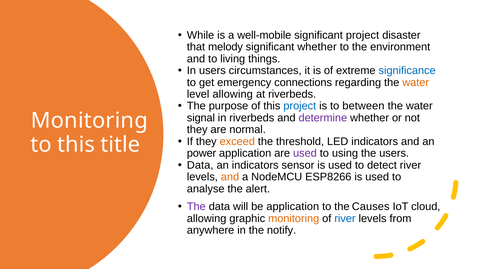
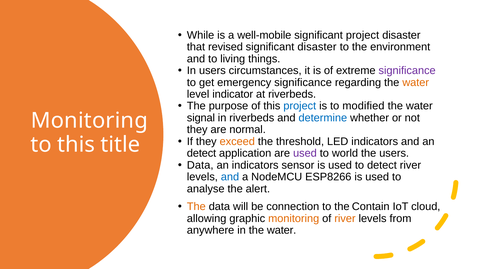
melody: melody -> revised
significant whether: whether -> disaster
significance at (407, 71) colour: blue -> purple
emergency connections: connections -> significance
level allowing: allowing -> indicator
between: between -> modified
determine colour: purple -> blue
power at (202, 153): power -> detect
using: using -> world
and at (230, 177) colour: orange -> blue
The at (196, 206) colour: purple -> orange
be application: application -> connection
Causes: Causes -> Contain
river at (345, 218) colour: blue -> orange
in the notify: notify -> water
